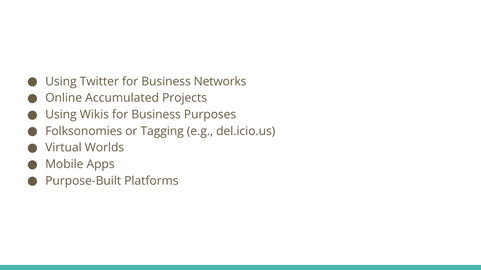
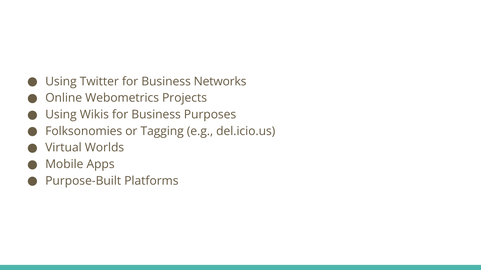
Accumulated: Accumulated -> Webometrics
